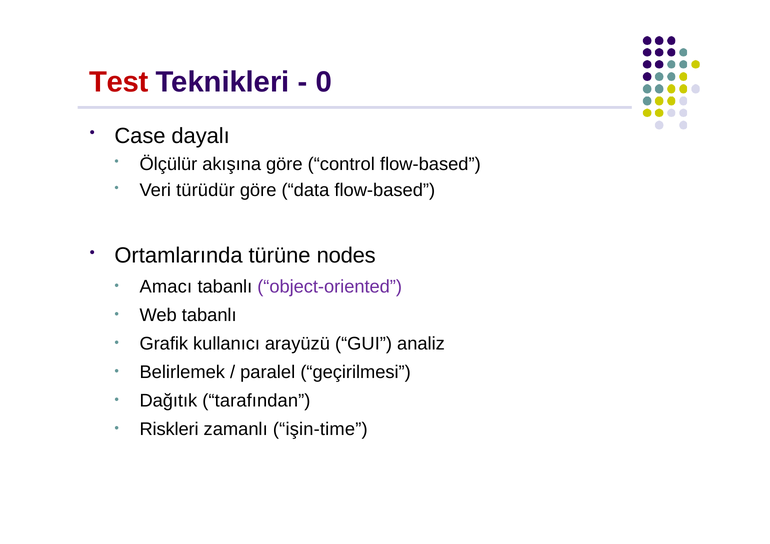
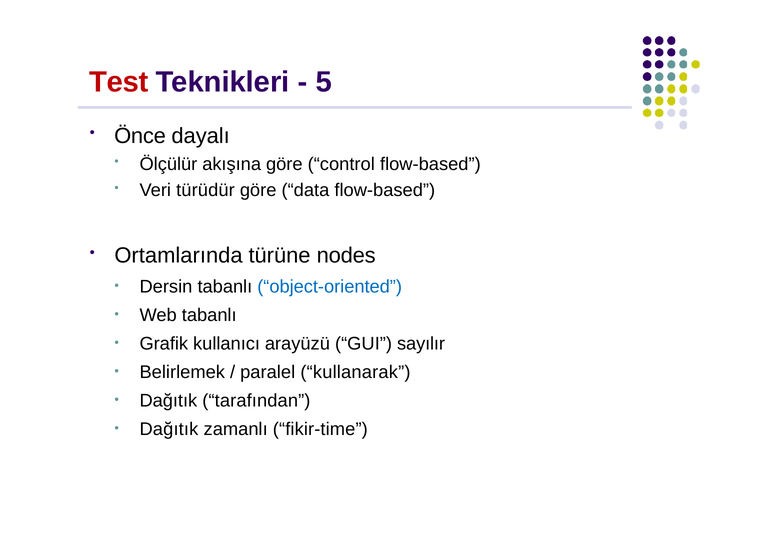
0: 0 -> 5
Case: Case -> Önce
Amacı: Amacı -> Dersin
object-oriented colour: purple -> blue
analiz: analiz -> sayılır
geçirilmesi: geçirilmesi -> kullanarak
Riskleri at (169, 429): Riskleri -> Dağıtık
işin-time: işin-time -> fikir-time
